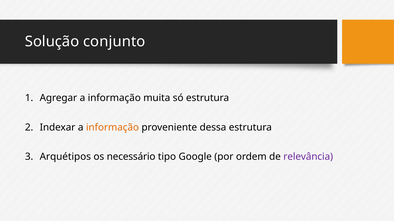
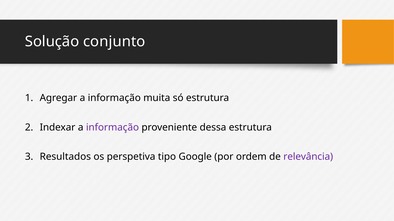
informação at (112, 128) colour: orange -> purple
Arquétipos: Arquétipos -> Resultados
necessário: necessário -> perspetiva
